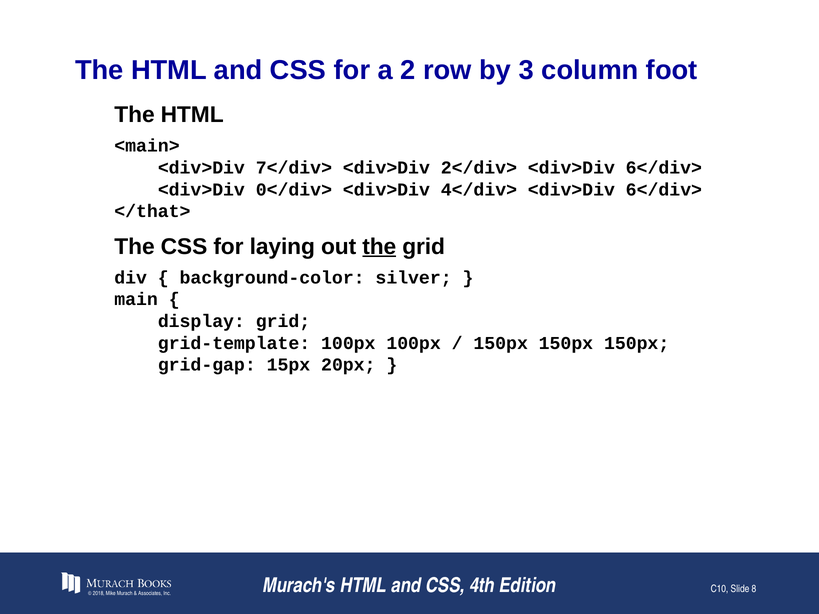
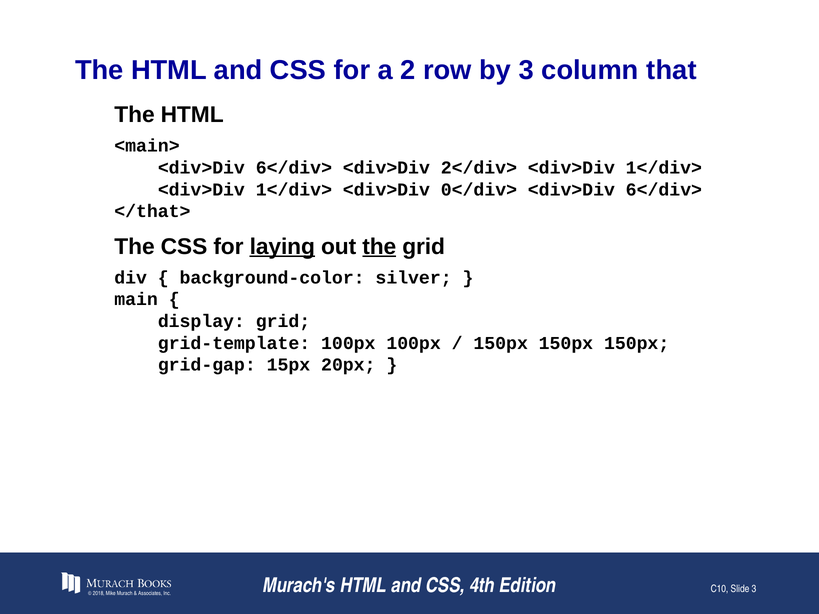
foot: foot -> that
7</div> at (294, 168): 7</div> -> 6</div>
2</div> <div>Div 6</div>: 6</div> -> 1</div>
0</div> at (294, 190): 0</div> -> 1</div>
4</div>: 4</div> -> 0</div>
laying underline: none -> present
Slide 8: 8 -> 3
